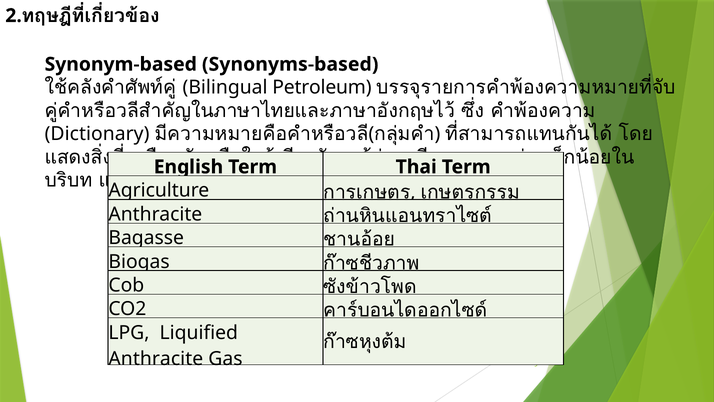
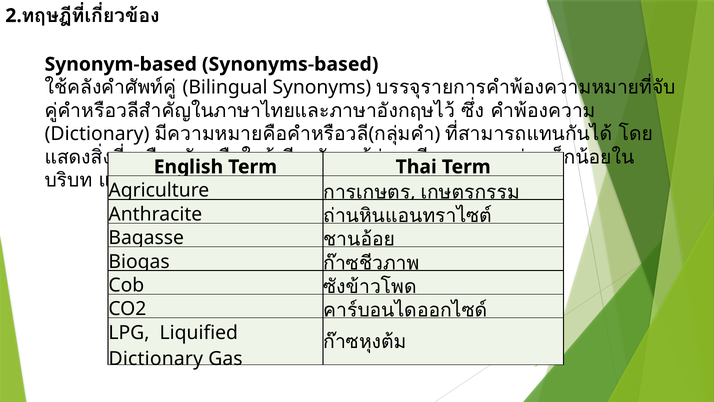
Petroleum: Petroleum -> Synonyms
Anthracite at (156, 359): Anthracite -> Dictionary
